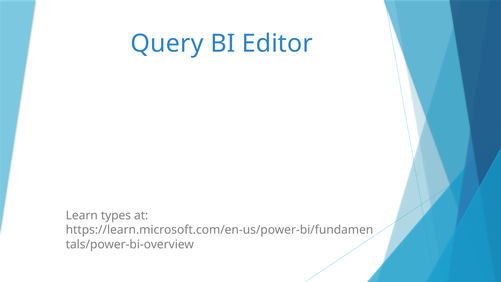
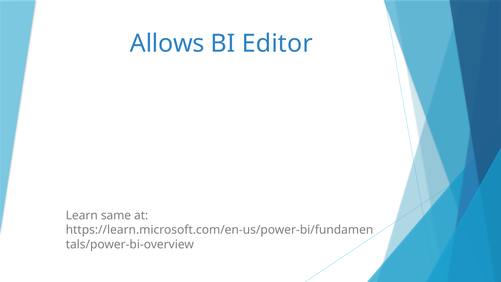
Query: Query -> Allows
types: types -> same
